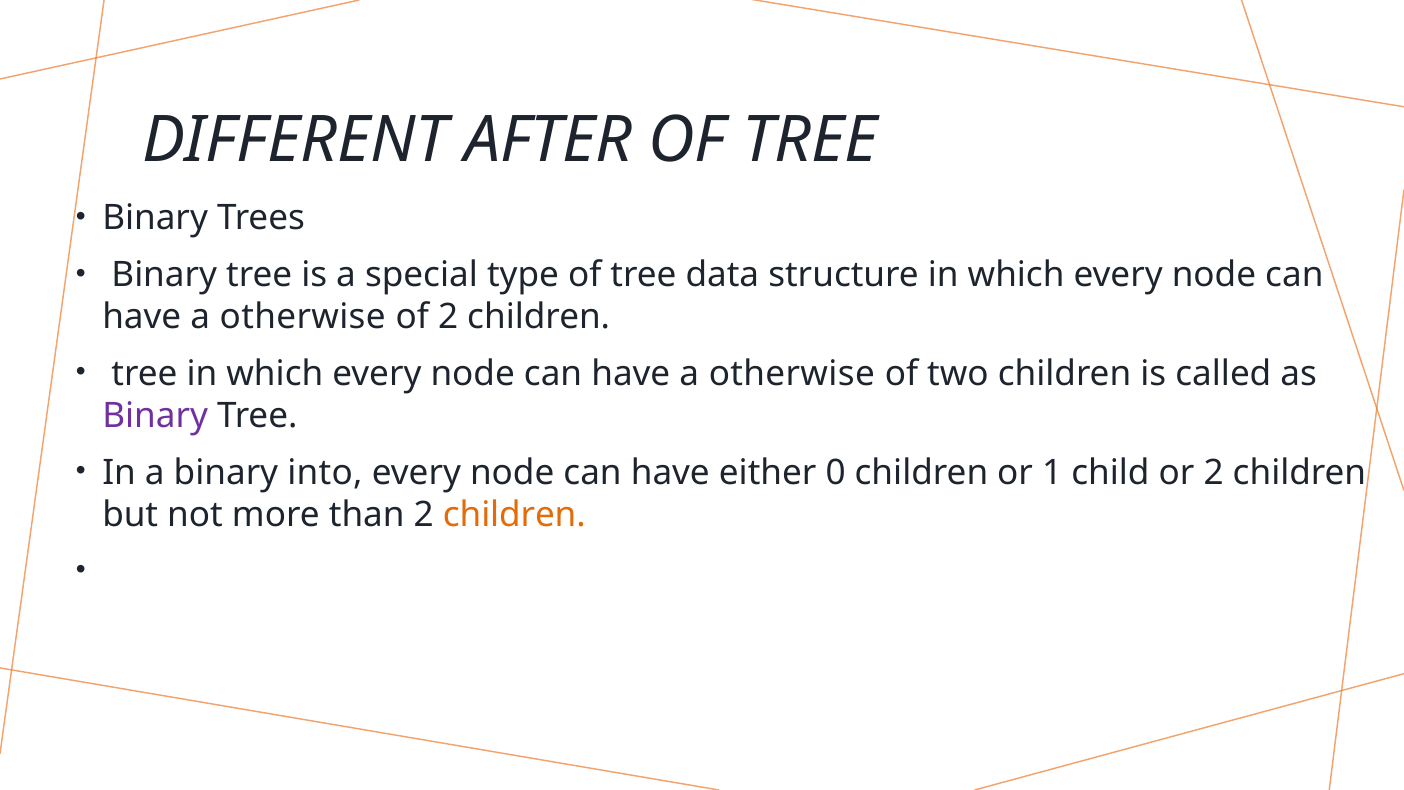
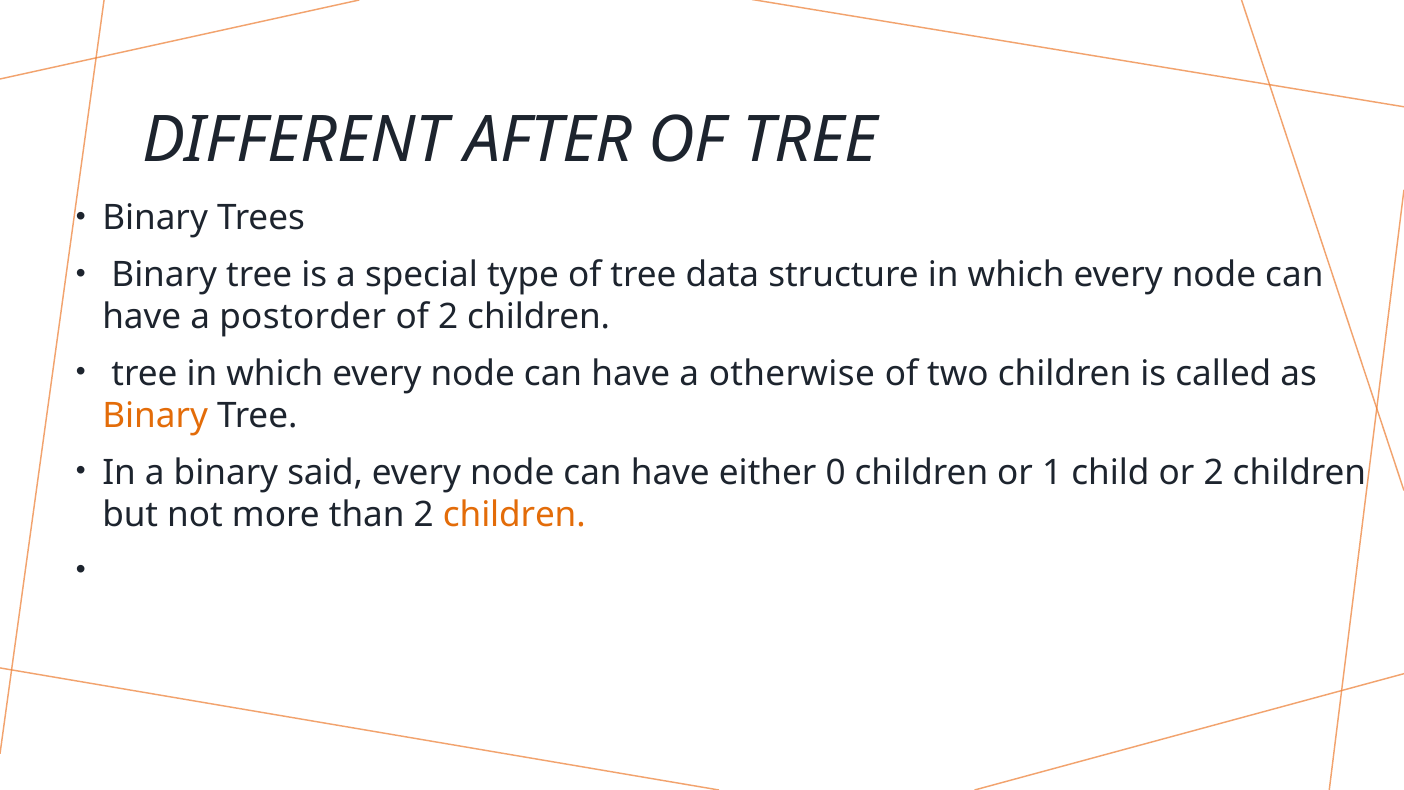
otherwise at (303, 317): otherwise -> postorder
Binary at (155, 416) colour: purple -> orange
into: into -> said
